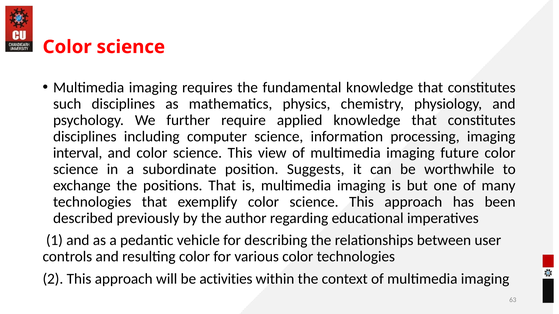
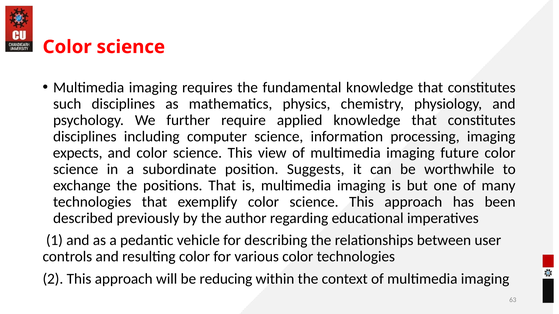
interval: interval -> expects
activities: activities -> reducing
